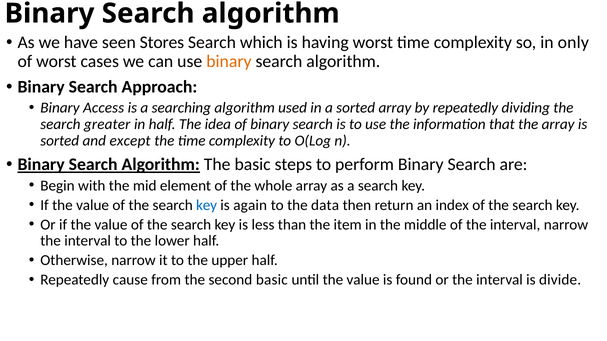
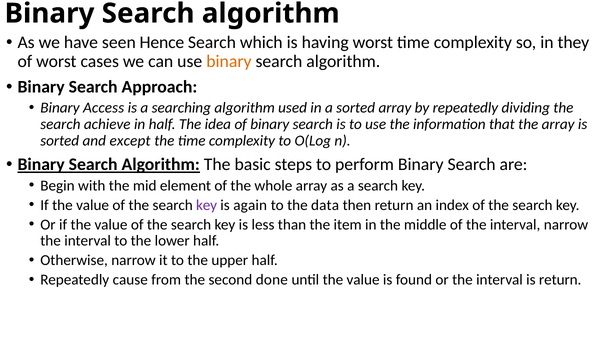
Stores: Stores -> Hence
only: only -> they
greater: greater -> achieve
key at (207, 205) colour: blue -> purple
second basic: basic -> done
is divide: divide -> return
